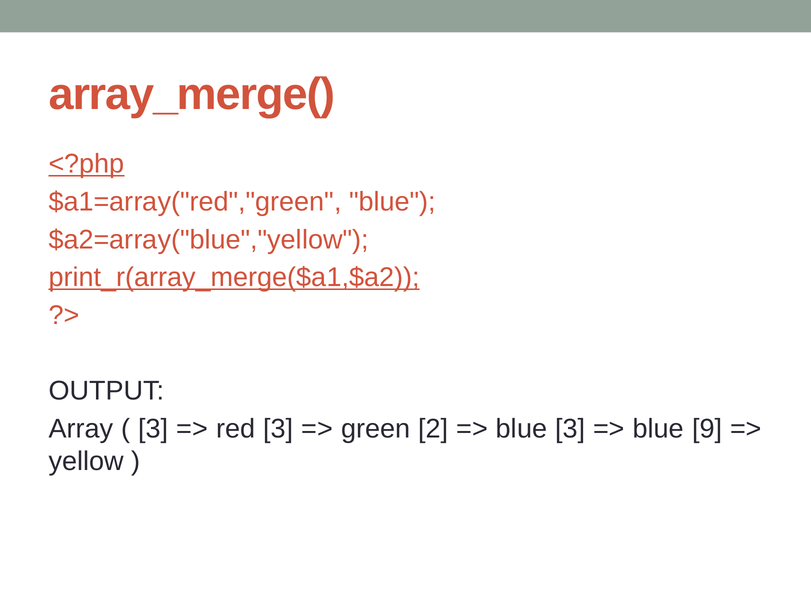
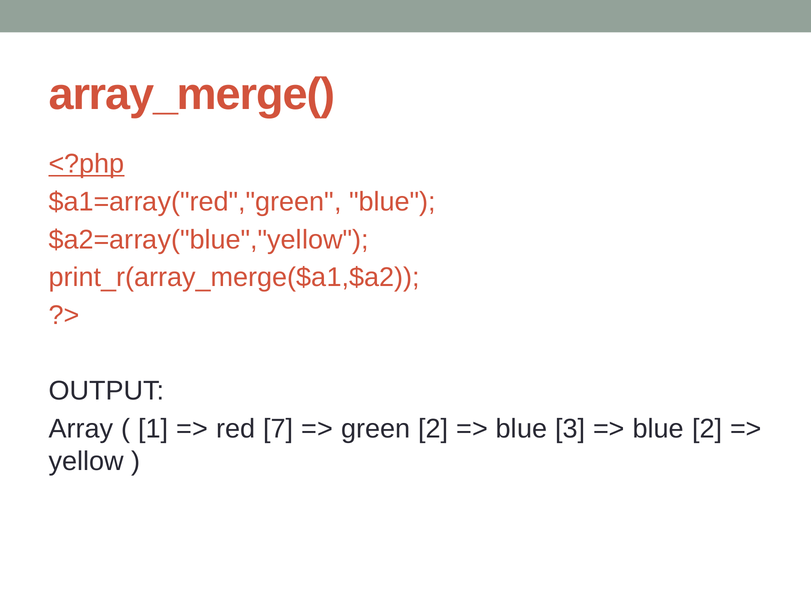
print_r(array_merge($a1,$a2 underline: present -> none
3 at (153, 429): 3 -> 1
red 3: 3 -> 7
blue 9: 9 -> 2
